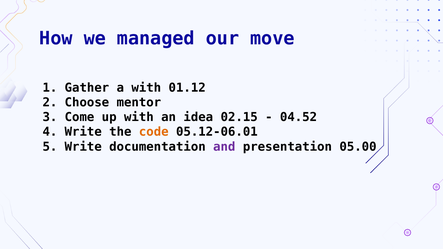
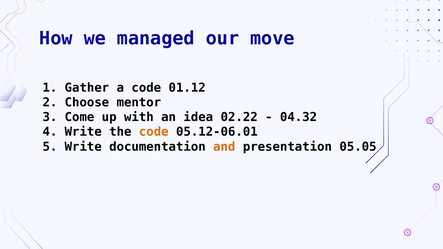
a with: with -> code
02.15: 02.15 -> 02.22
04.52: 04.52 -> 04.32
and colour: purple -> orange
05.00: 05.00 -> 05.05
